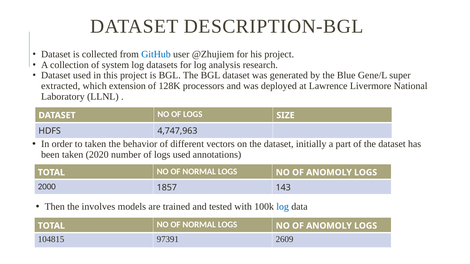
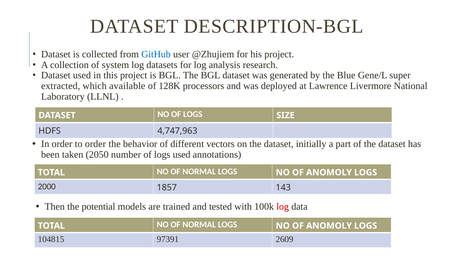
extension: extension -> available
to taken: taken -> order
2020: 2020 -> 2050
involves: involves -> potential
log at (283, 207) colour: blue -> red
